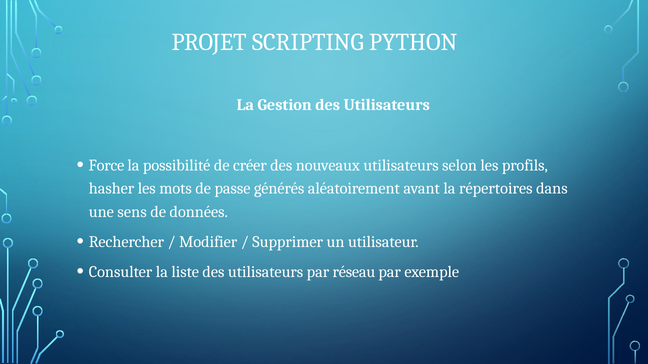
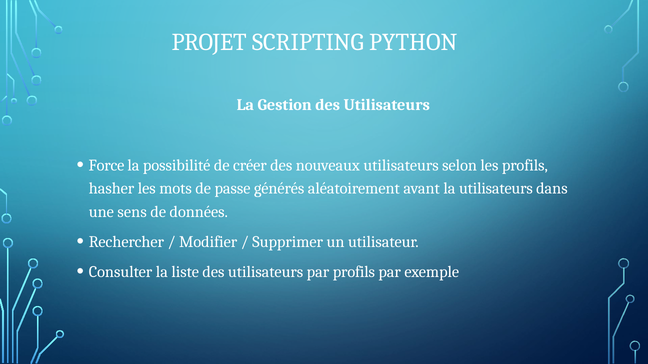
la répertoires: répertoires -> utilisateurs
par réseau: réseau -> profils
